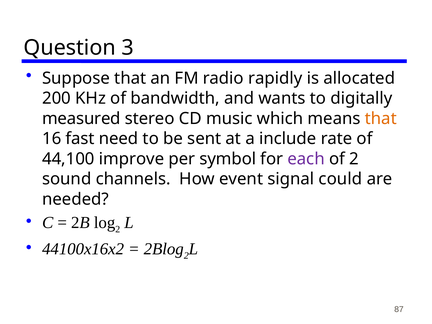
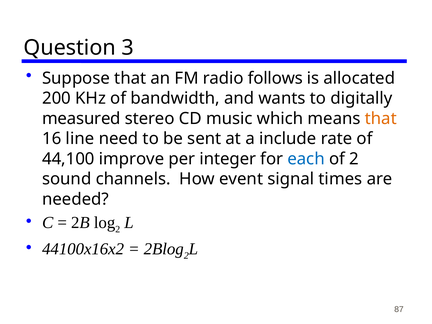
rapidly: rapidly -> follows
fast: fast -> line
symbol: symbol -> integer
each colour: purple -> blue
could: could -> times
